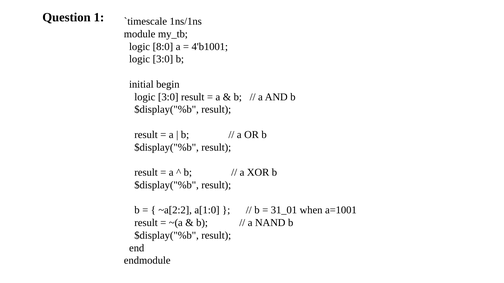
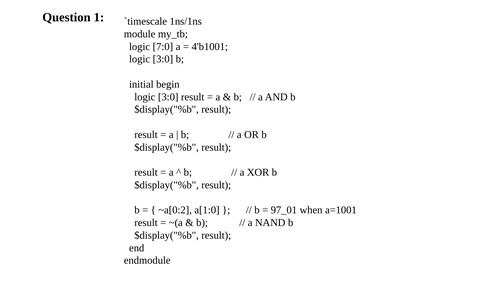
8:0: 8:0 -> 7:0
~a[2:2: ~a[2:2 -> ~a[0:2
31_01: 31_01 -> 97_01
